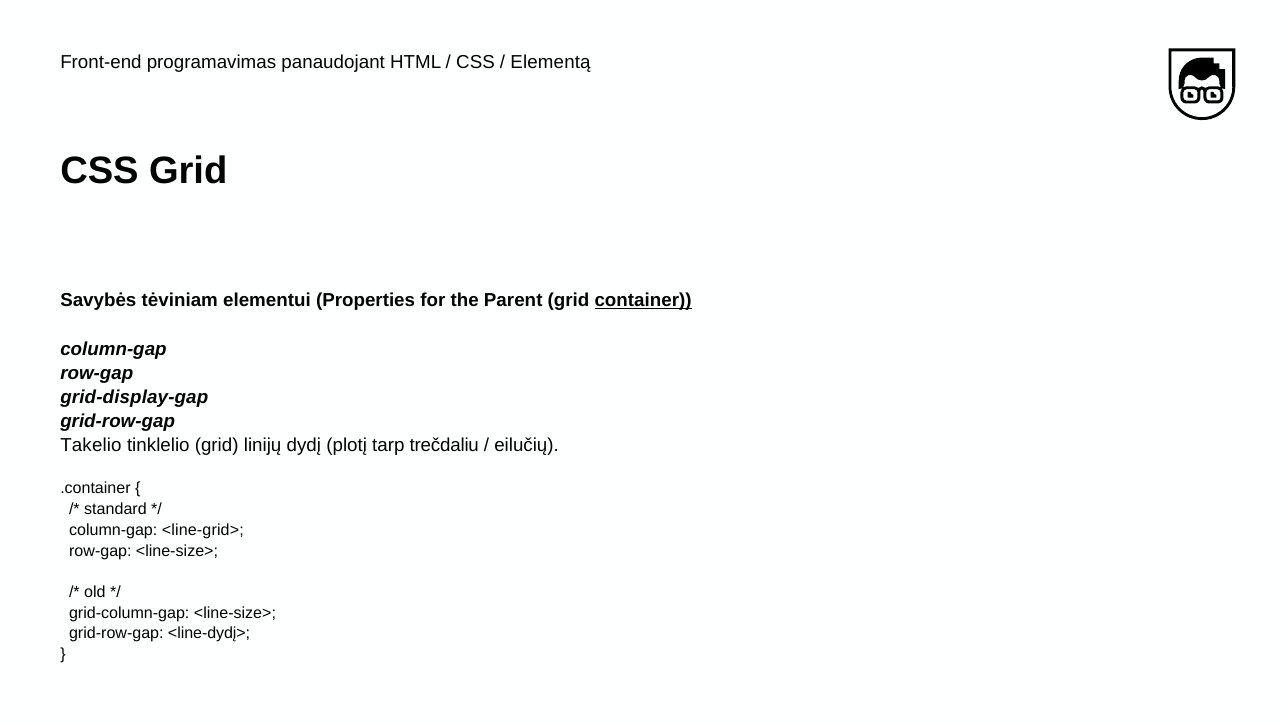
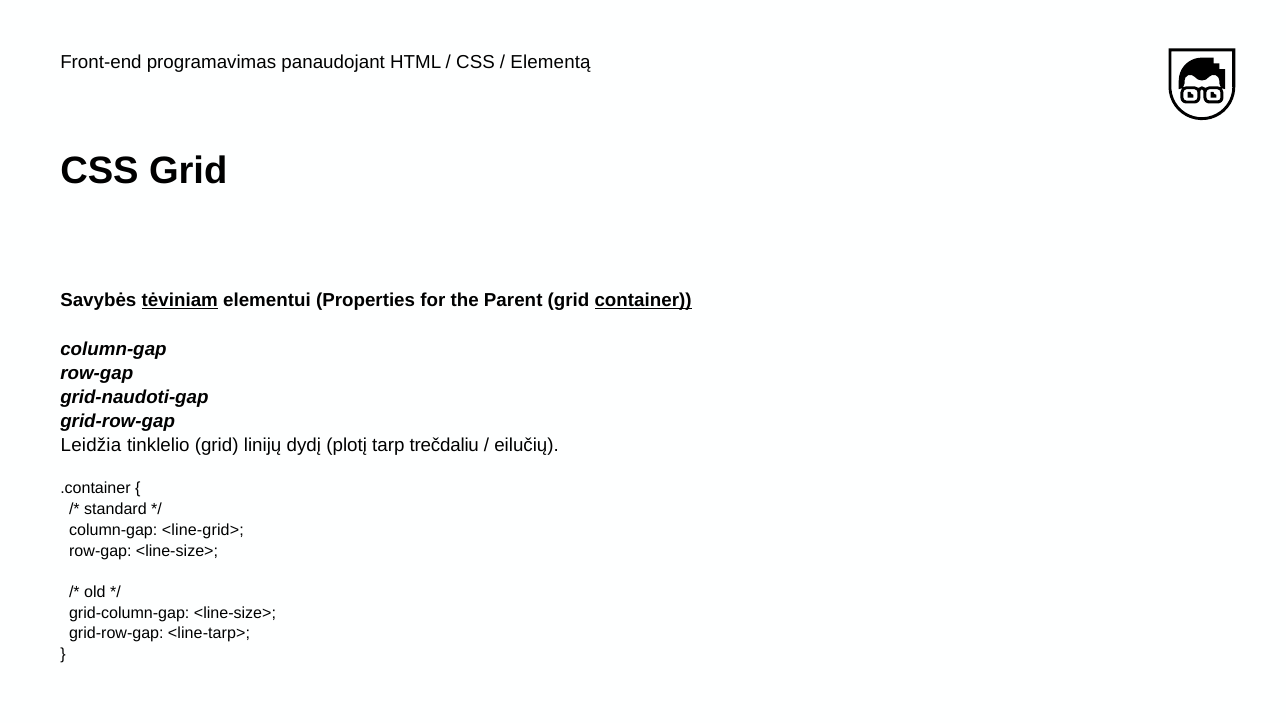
tėviniam underline: none -> present
grid-display-gap: grid-display-gap -> grid-naudoti-gap
Takelio: Takelio -> Leidžia
<line-dydį>: <line-dydį> -> <line-tarp>
